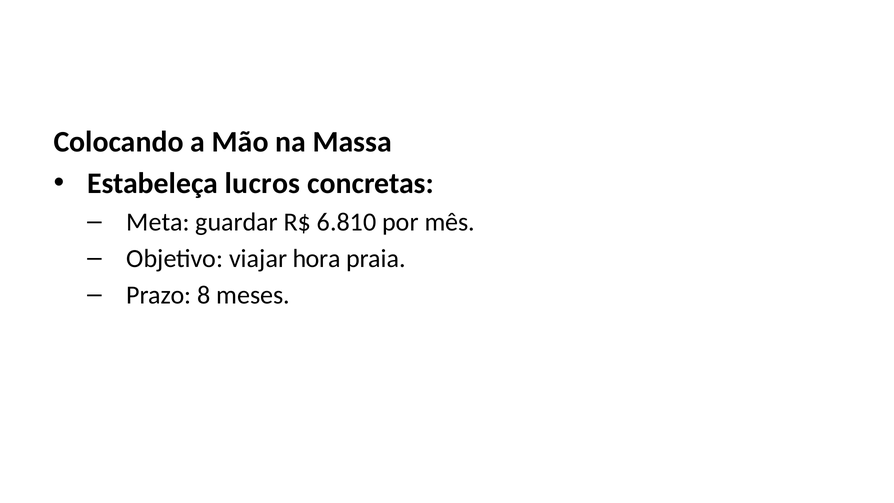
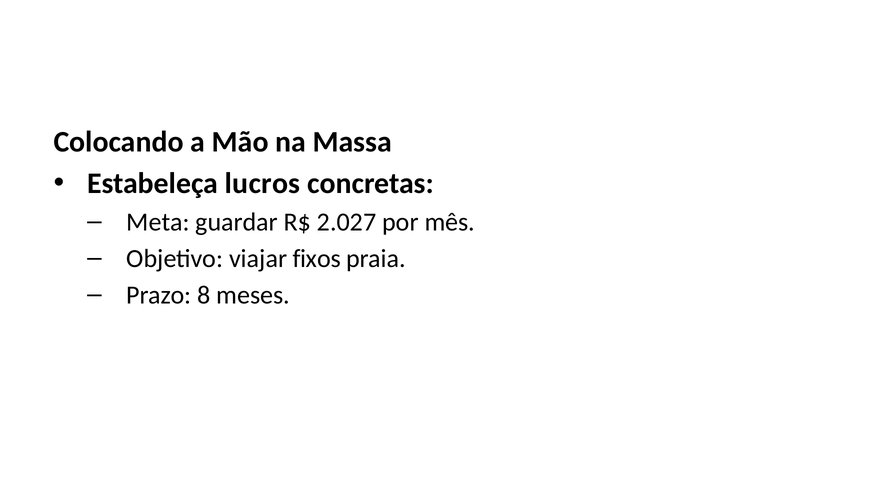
6.810: 6.810 -> 2.027
hora: hora -> fixos
